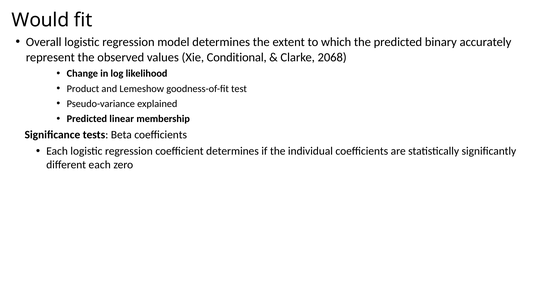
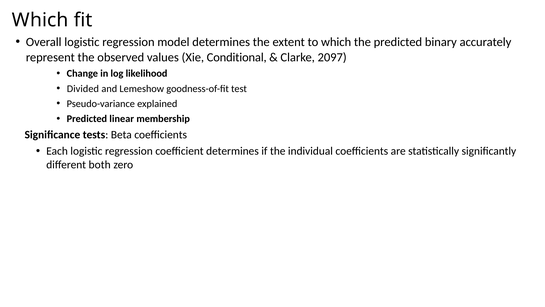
Would at (40, 20): Would -> Which
2068: 2068 -> 2097
Product: Product -> Divided
different each: each -> both
